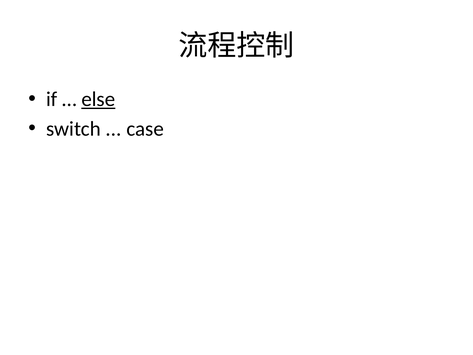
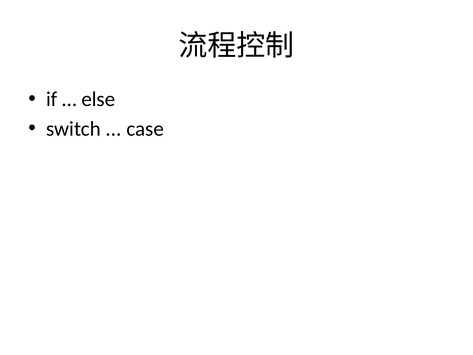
else underline: present -> none
